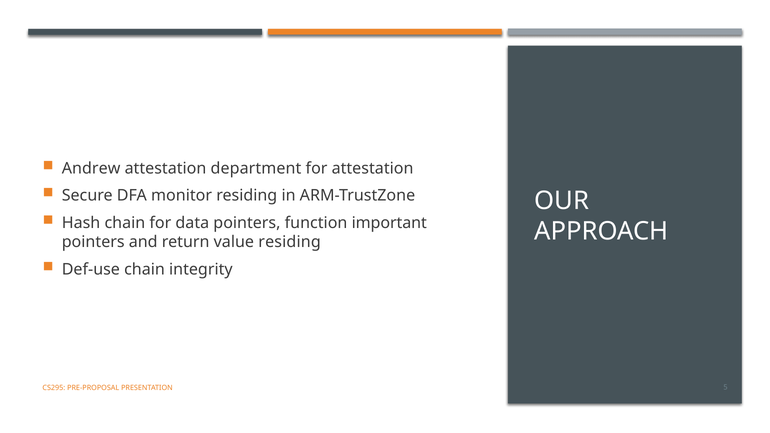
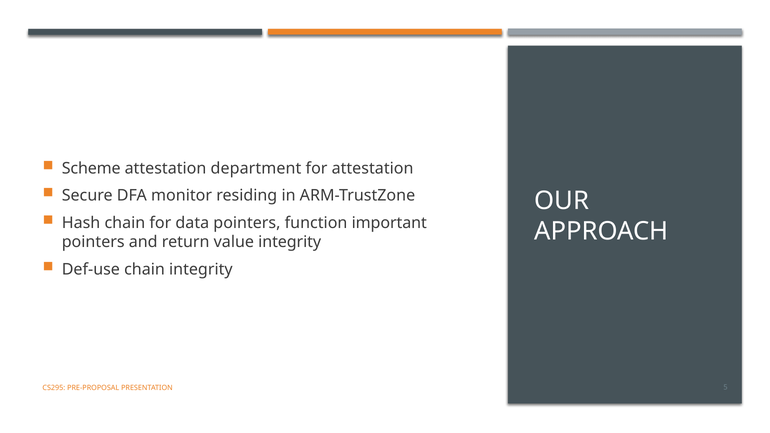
Andrew: Andrew -> Scheme
value residing: residing -> integrity
